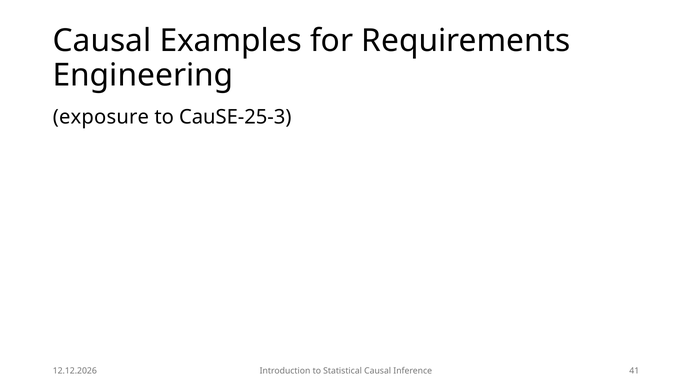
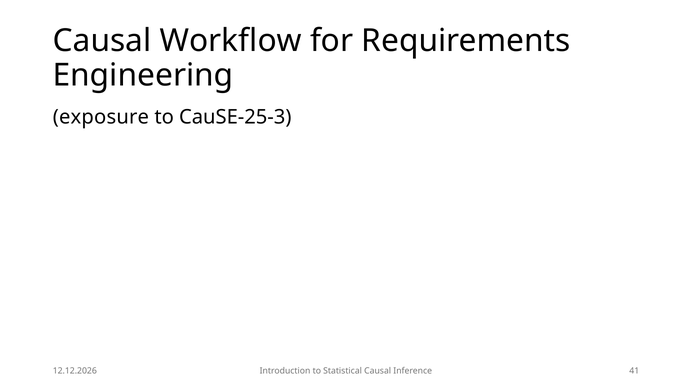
Examples: Examples -> Workflow
